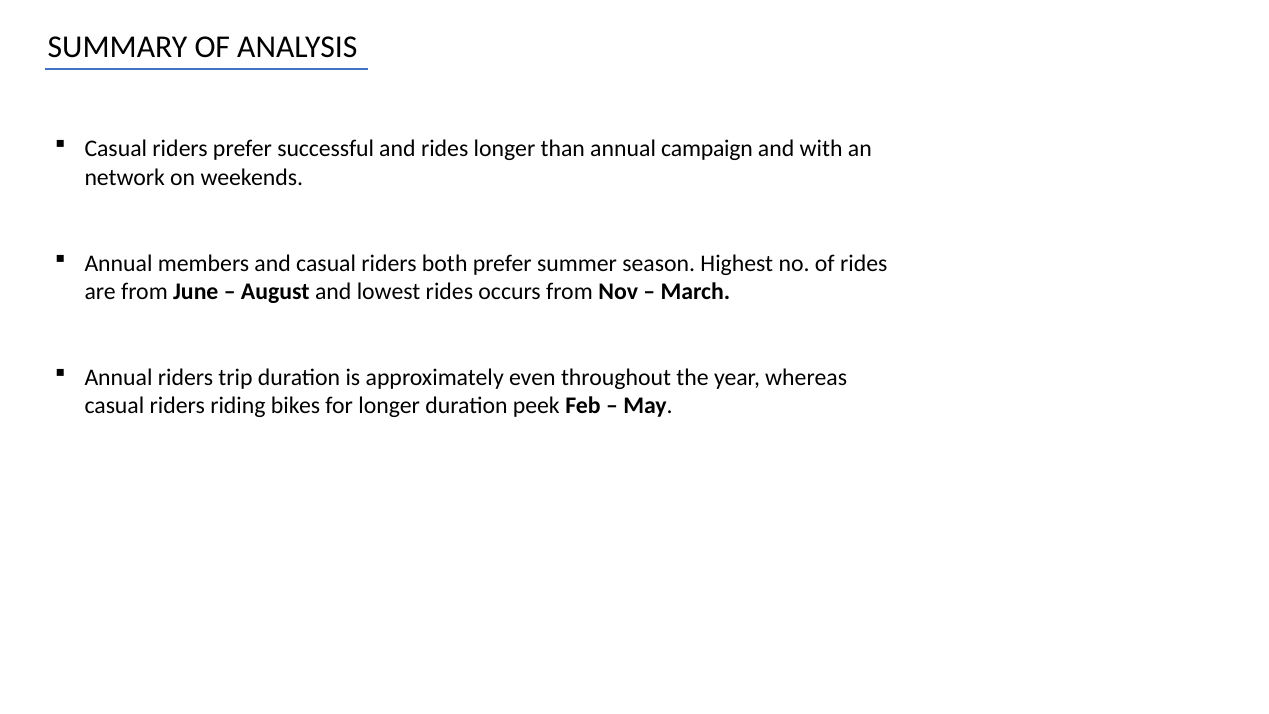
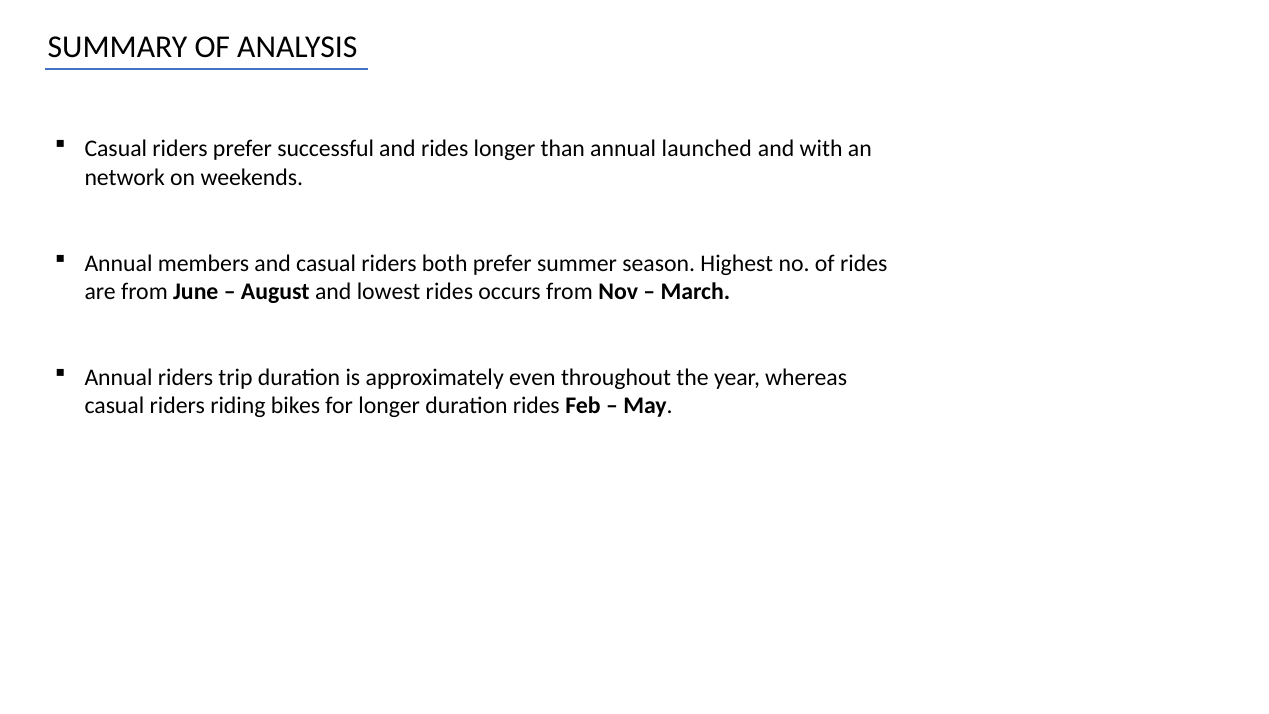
campaign: campaign -> launched
duration peek: peek -> rides
